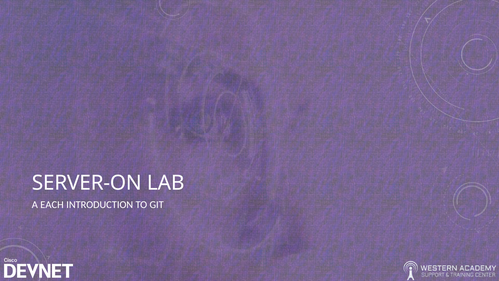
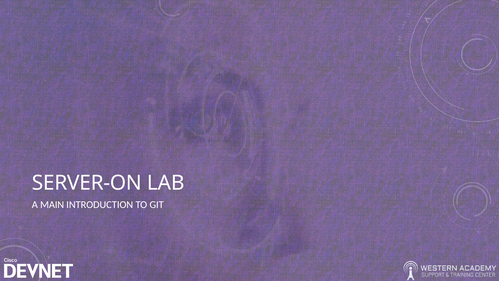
EACH: EACH -> MAIN
